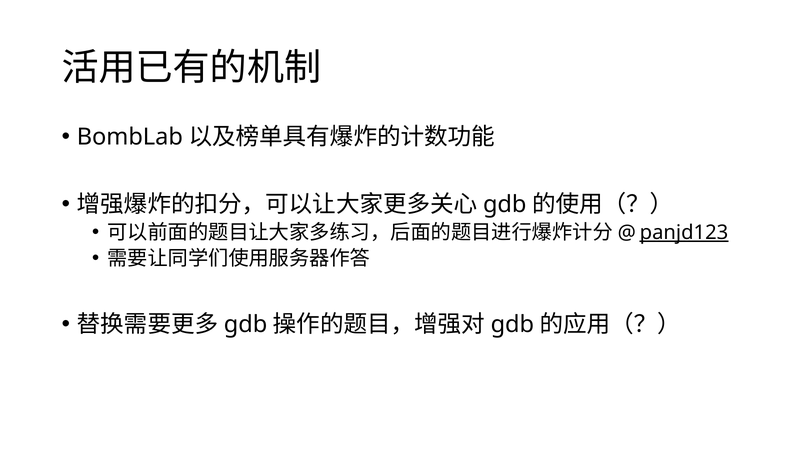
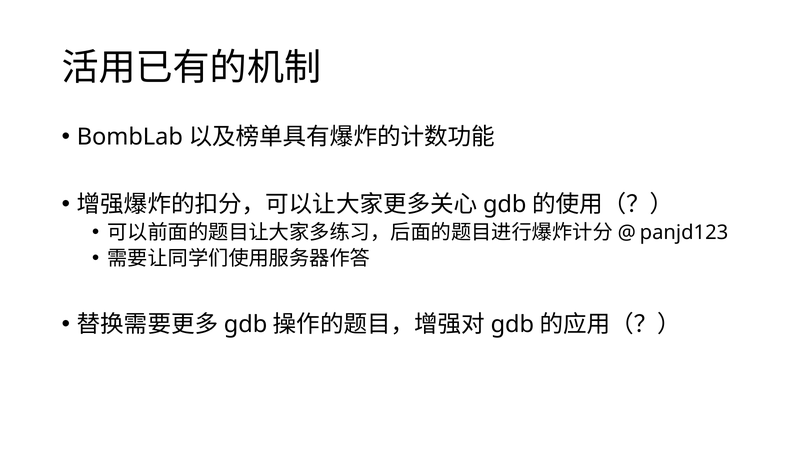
panjd123 underline: present -> none
